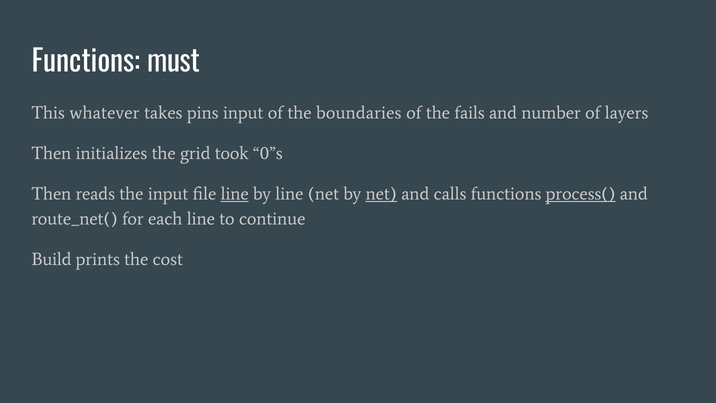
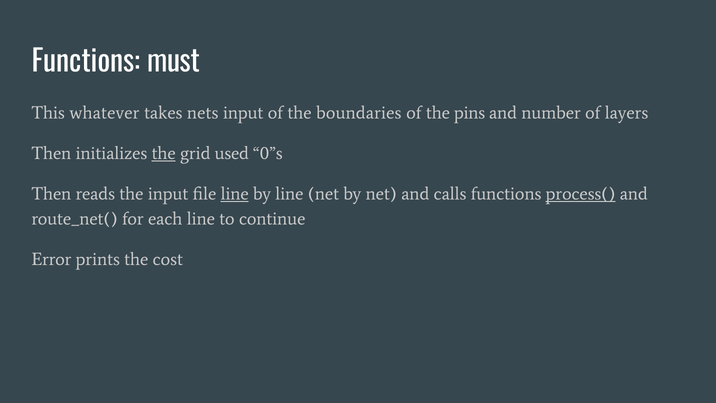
pins: pins -> nets
fails: fails -> pins
the at (164, 153) underline: none -> present
took: took -> used
net at (381, 194) underline: present -> none
Build: Build -> Error
